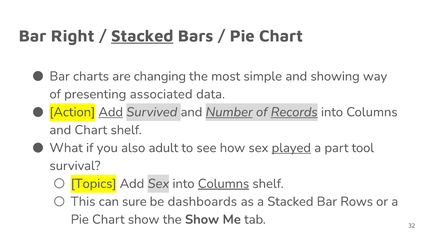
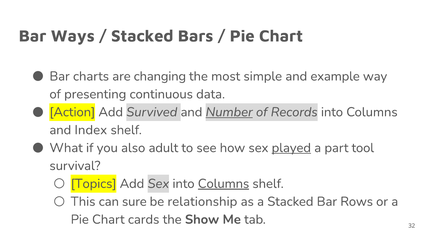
Right: Right -> Ways
Stacked at (142, 36) underline: present -> none
showing: showing -> example
associated: associated -> continuous
Add at (111, 112) underline: present -> none
Records underline: present -> none
and Chart: Chart -> Index
dashboards: dashboards -> relationship
Chart show: show -> cards
